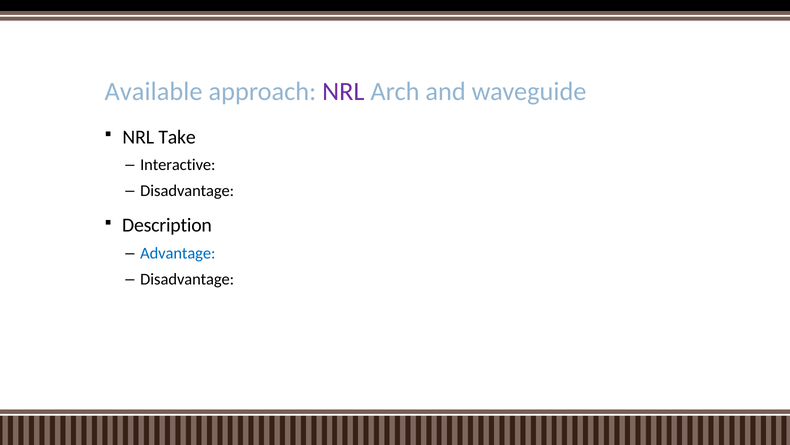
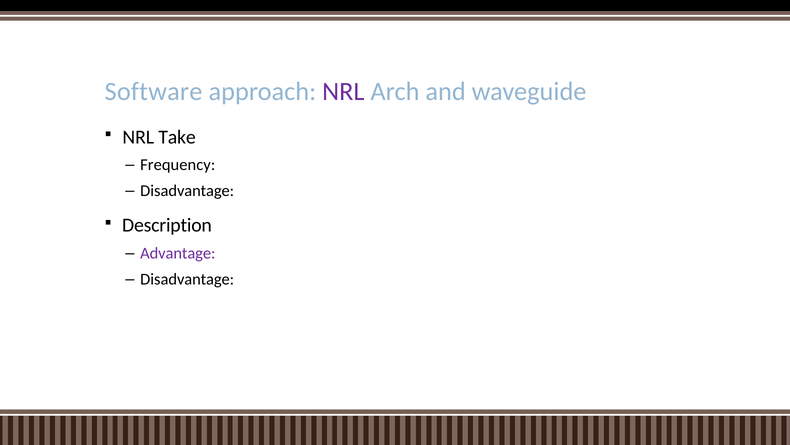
Available: Available -> Software
Interactive: Interactive -> Frequency
Advantage colour: blue -> purple
